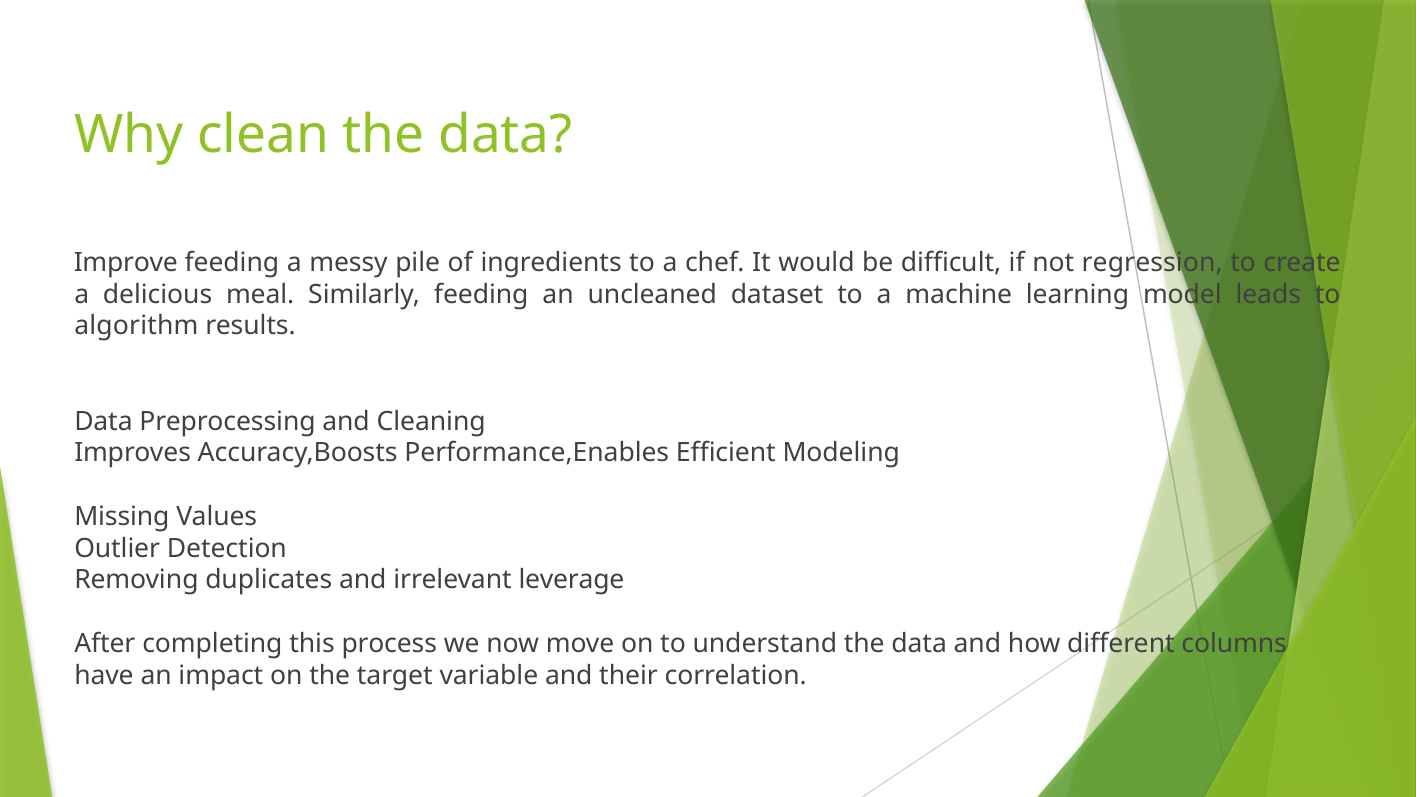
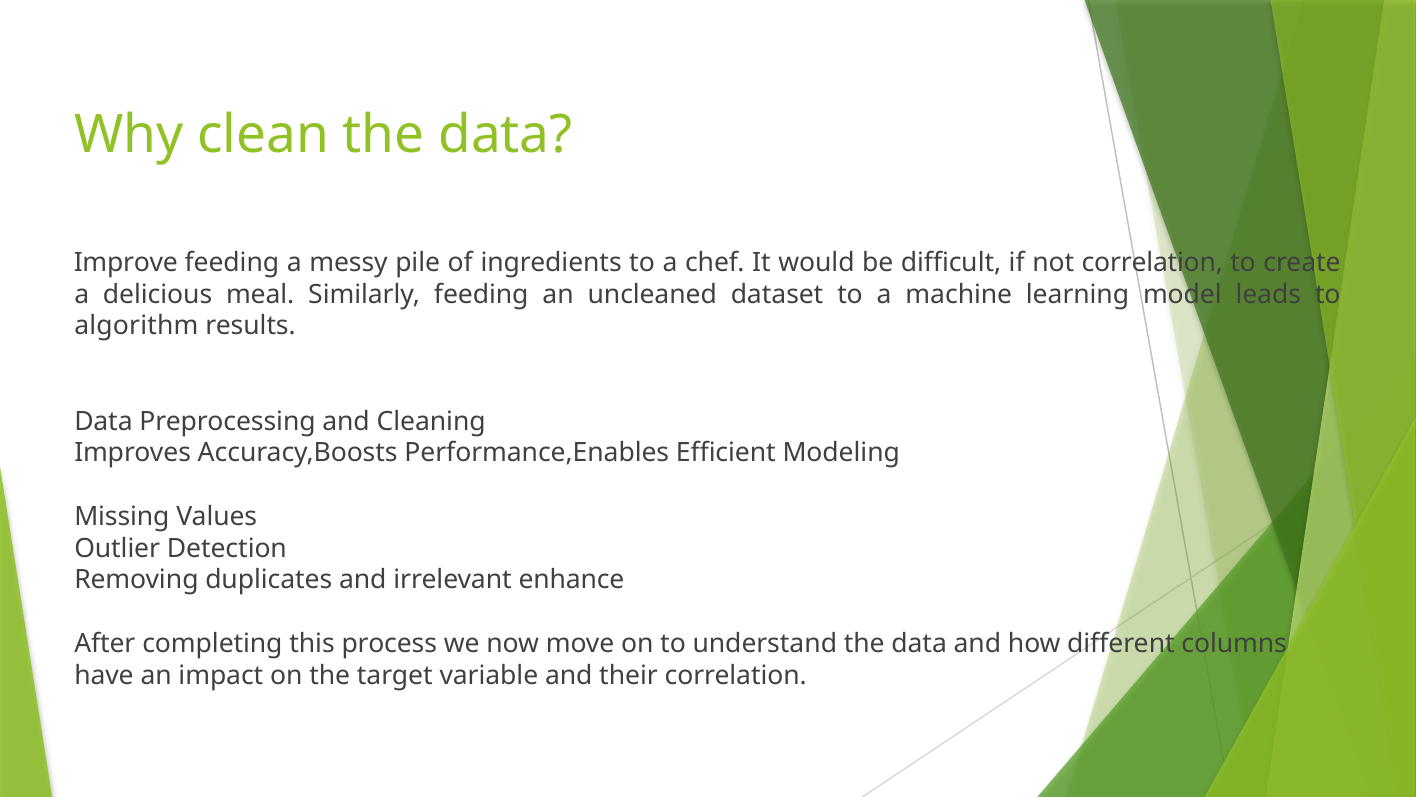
not regression: regression -> correlation
leverage: leverage -> enhance
